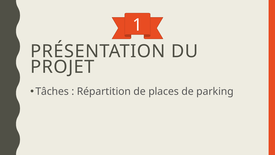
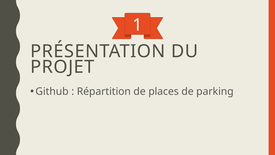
Tâches: Tâches -> Github
